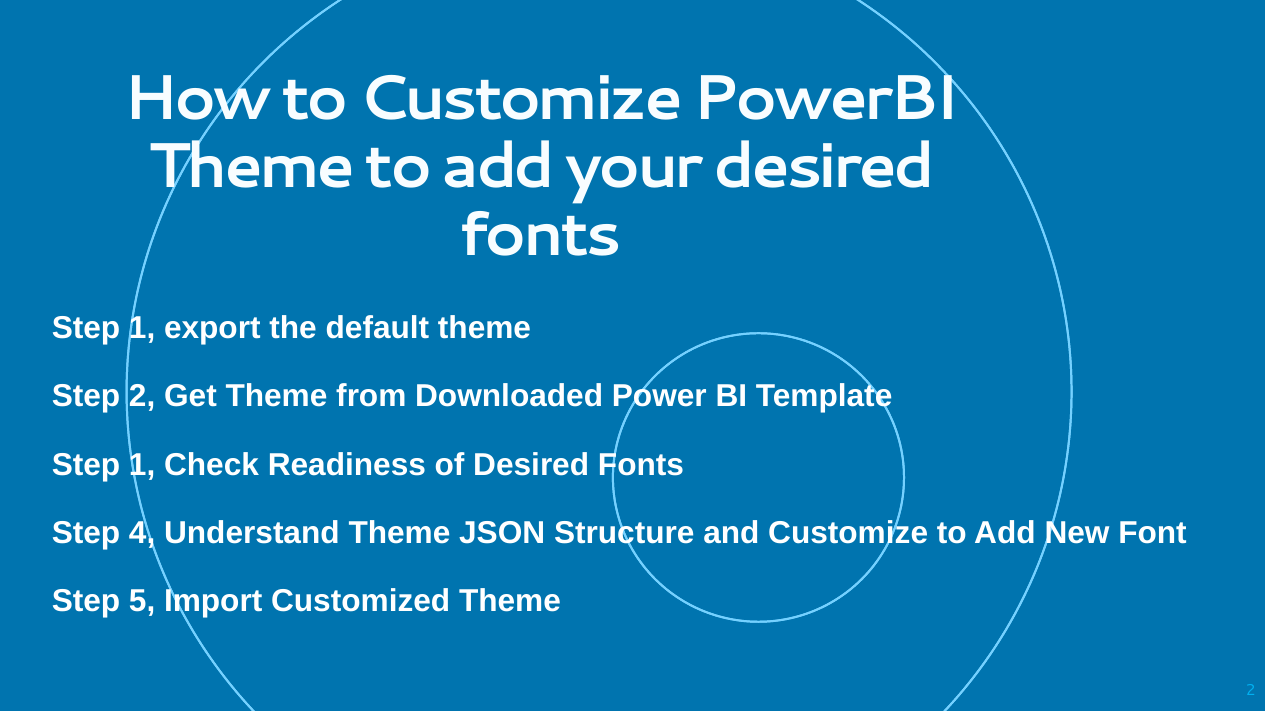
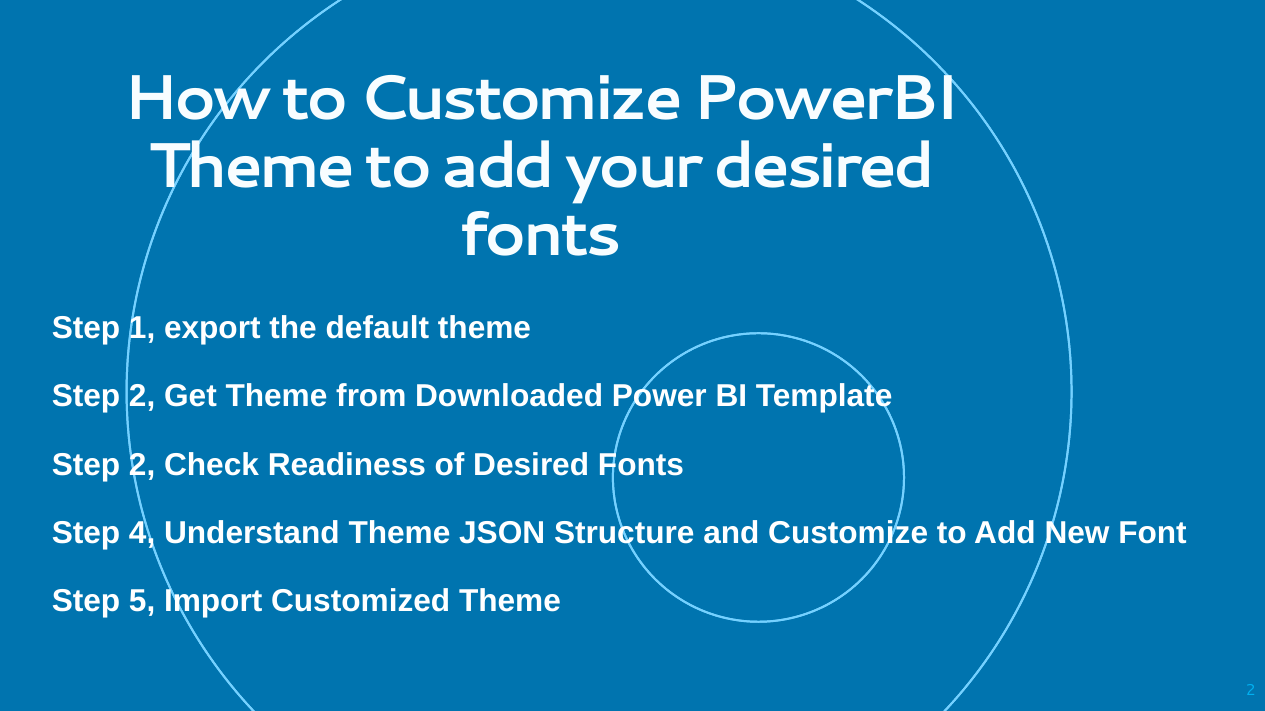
1 at (142, 465): 1 -> 2
